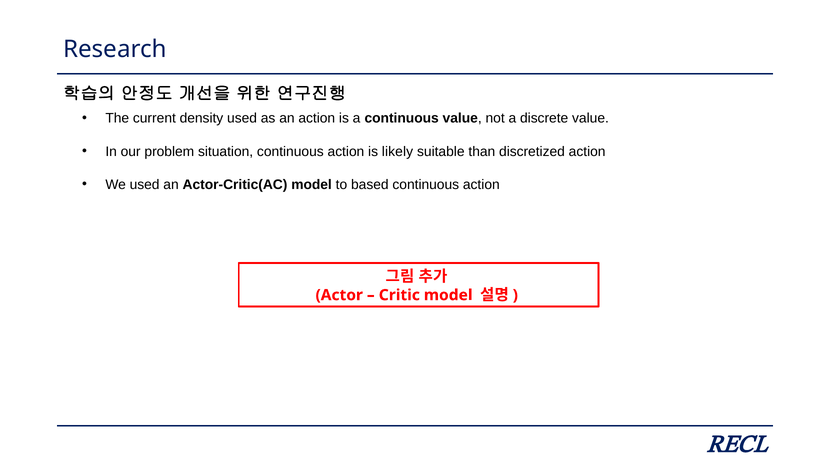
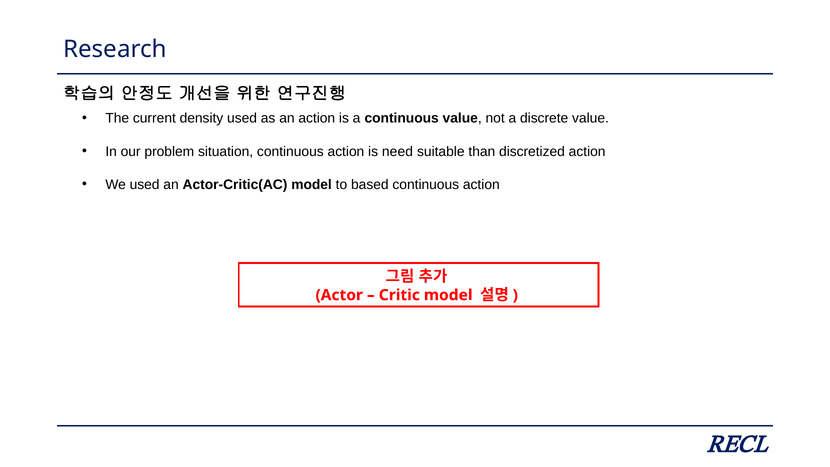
likely: likely -> need
